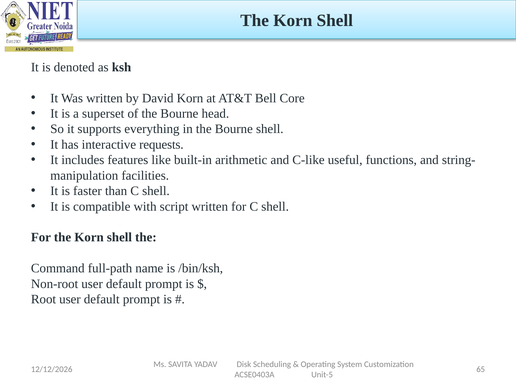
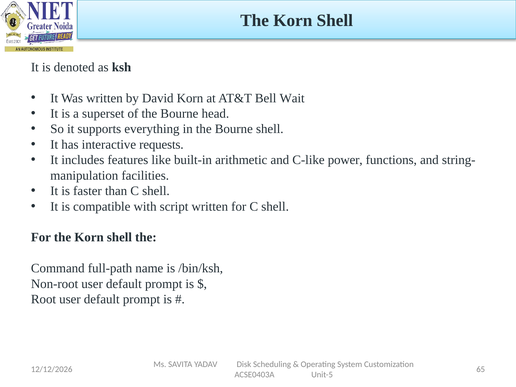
Core: Core -> Wait
useful: useful -> power
